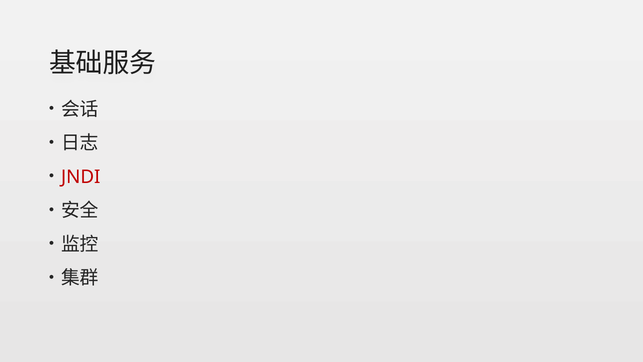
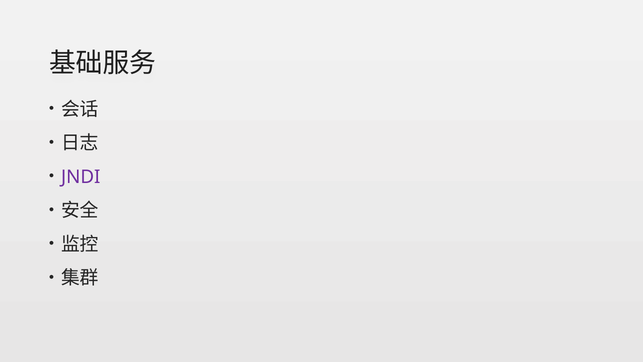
JNDI colour: red -> purple
